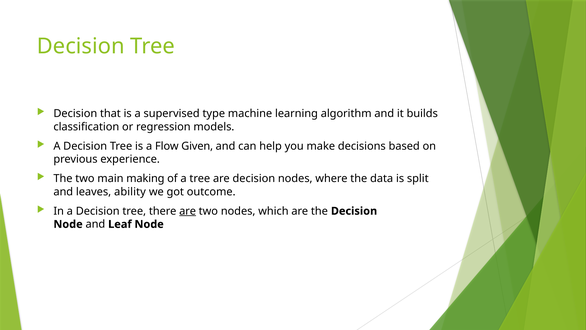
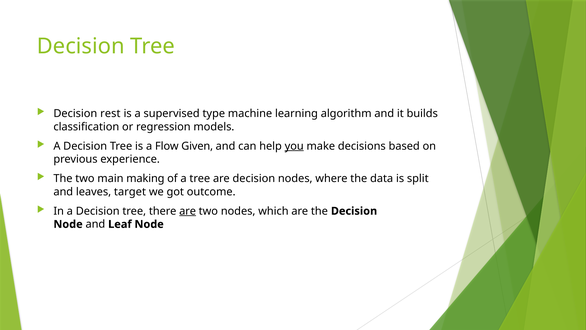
that: that -> rest
you underline: none -> present
ability: ability -> target
